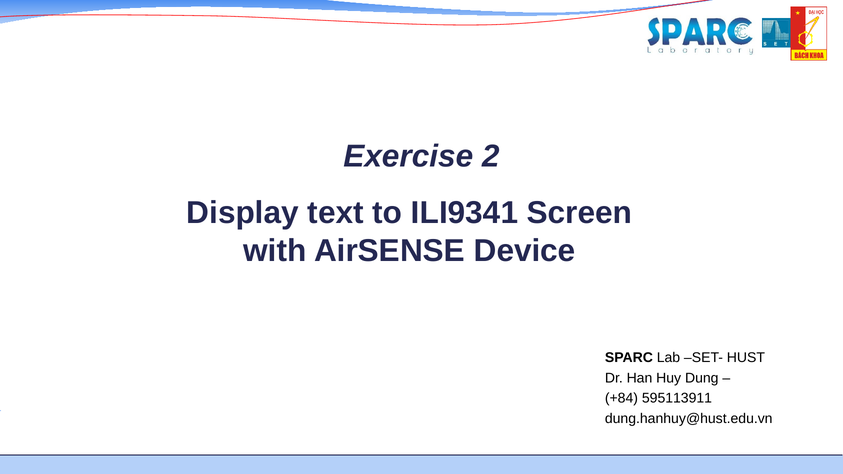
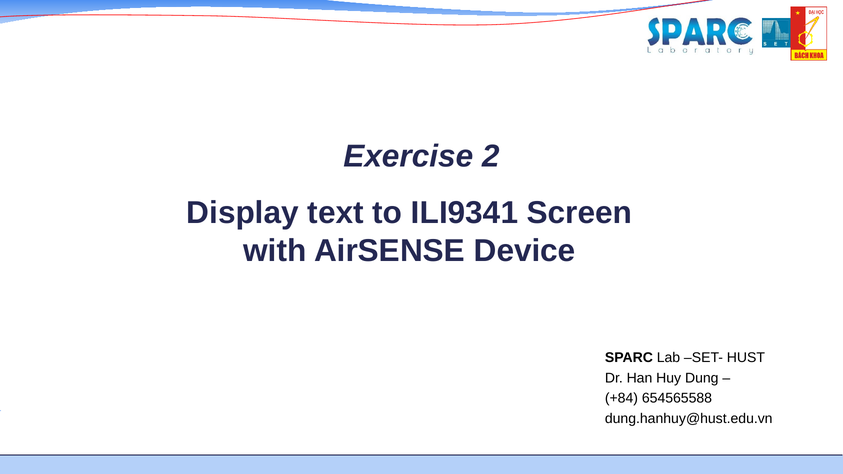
595113911: 595113911 -> 654565588
